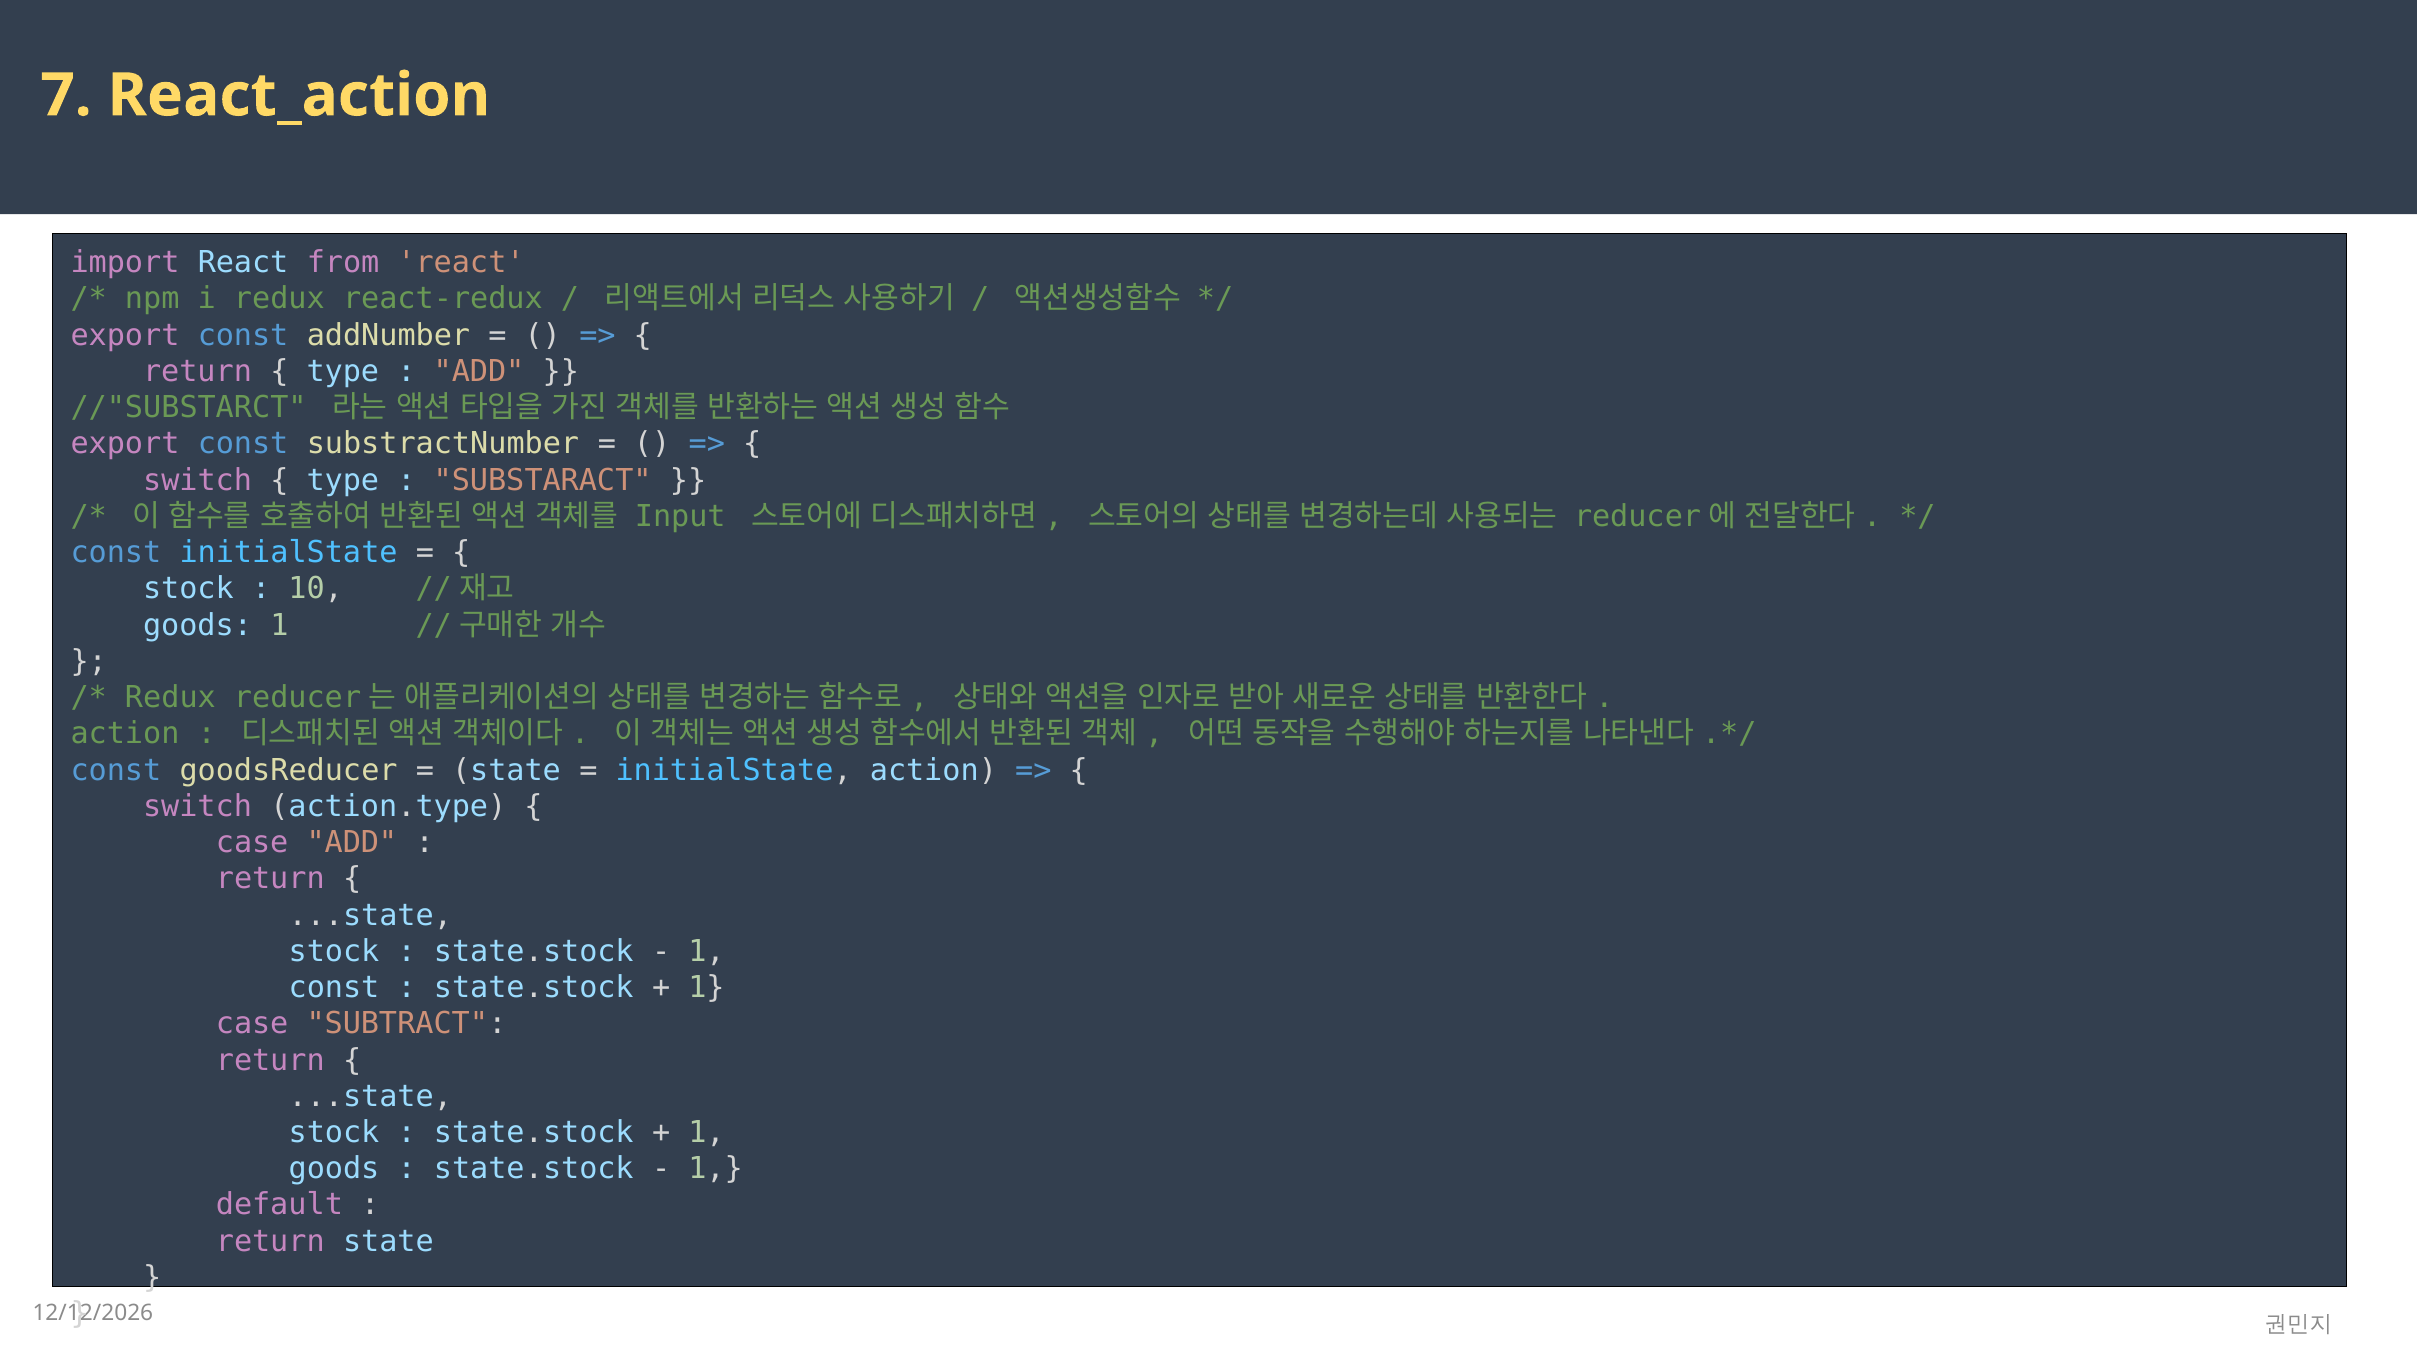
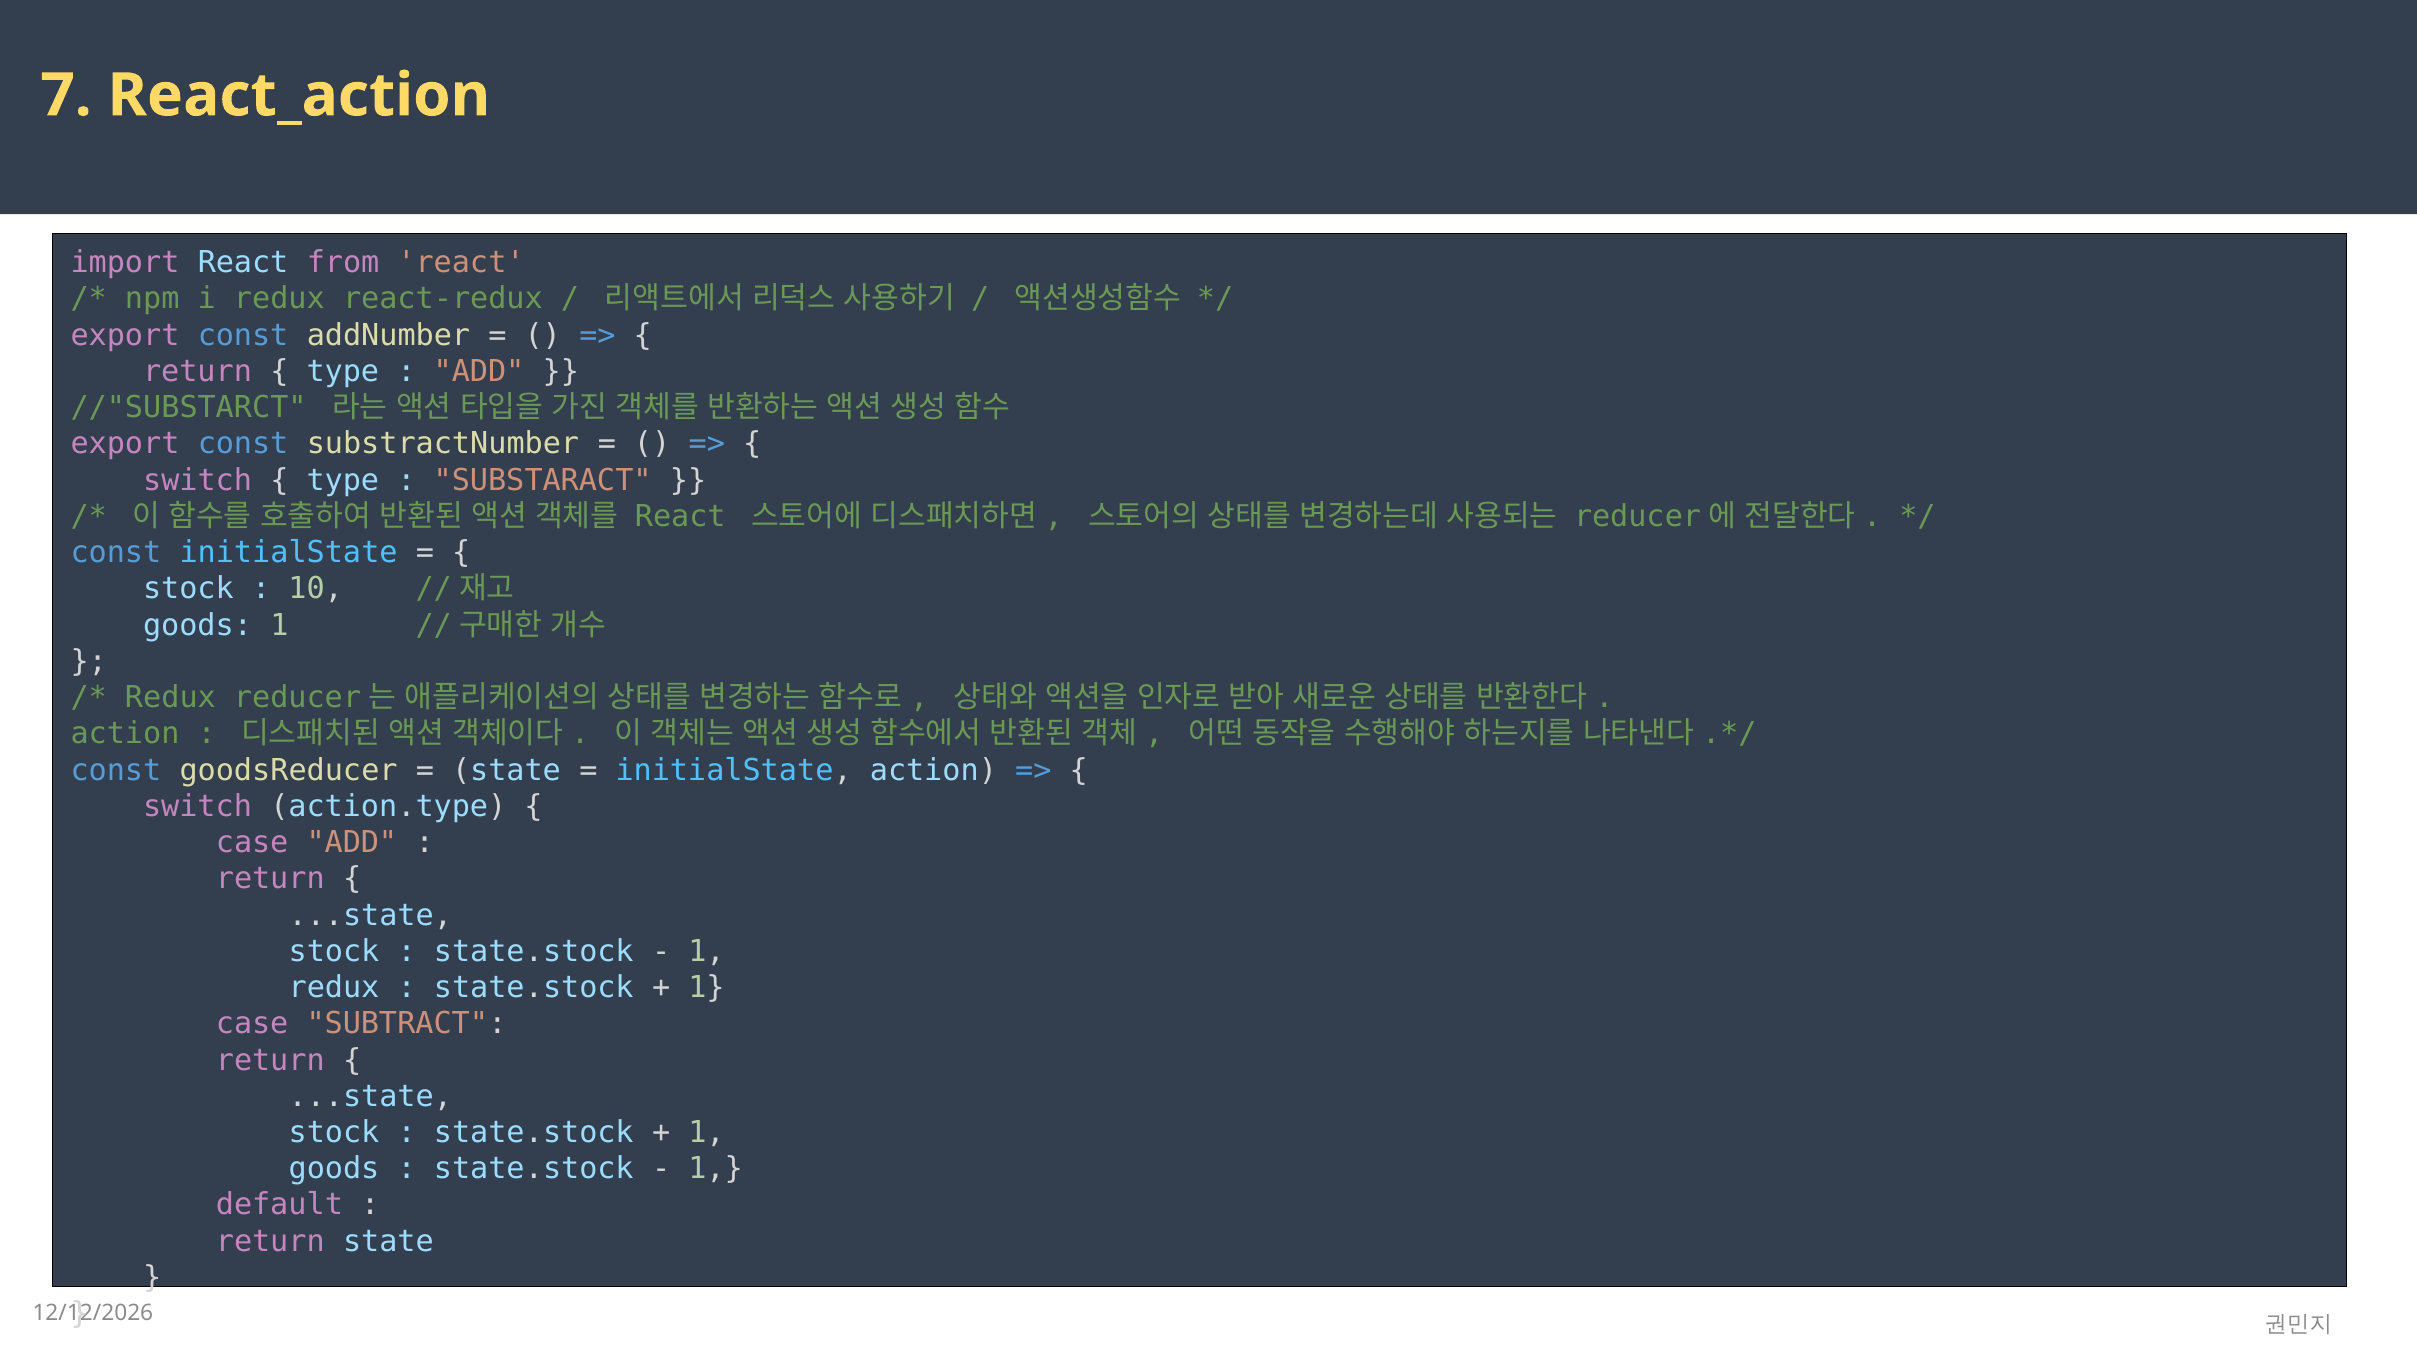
Input at (680, 517): Input -> React
const at (334, 988): const -> redux
